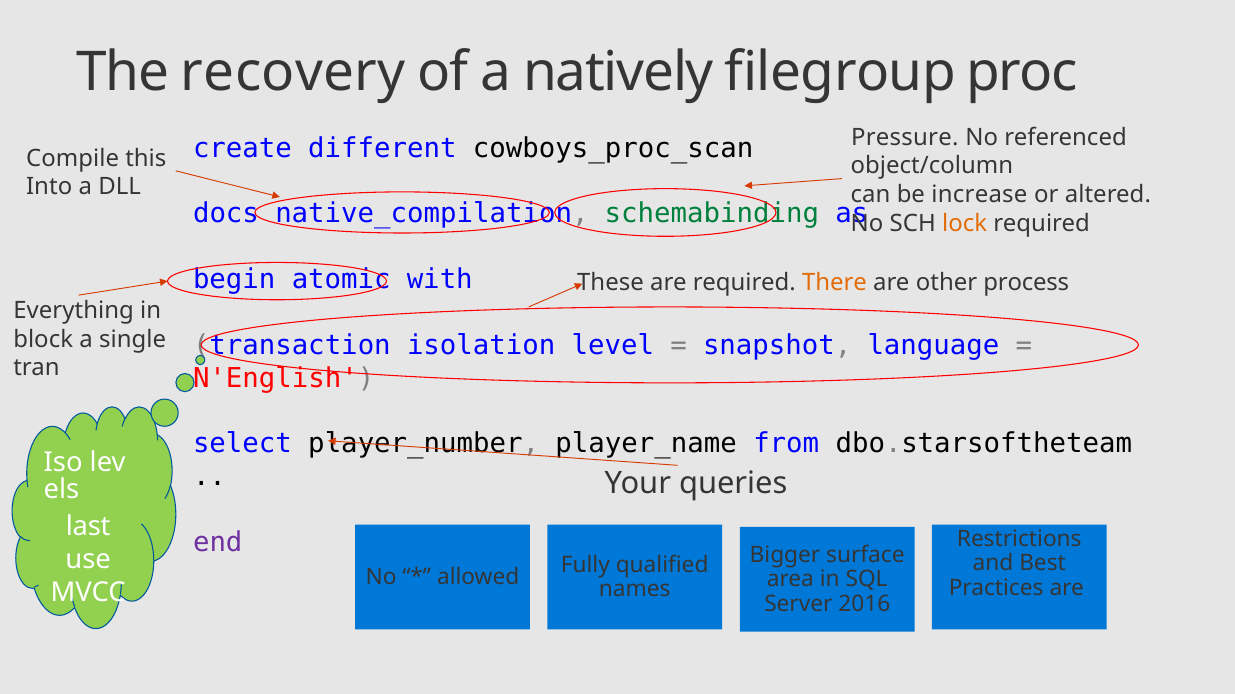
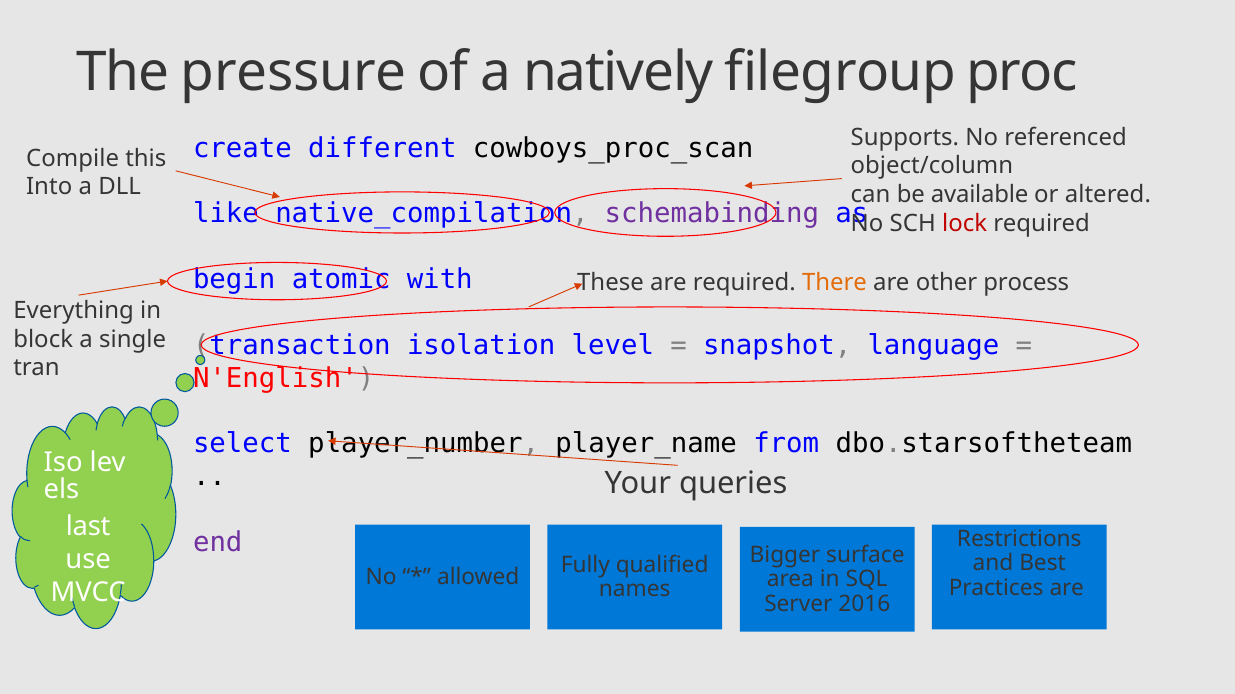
recovery: recovery -> pressure
Pressure: Pressure -> Supports
increase: increase -> available
docs: docs -> like
schemabinding colour: green -> purple
lock colour: orange -> red
